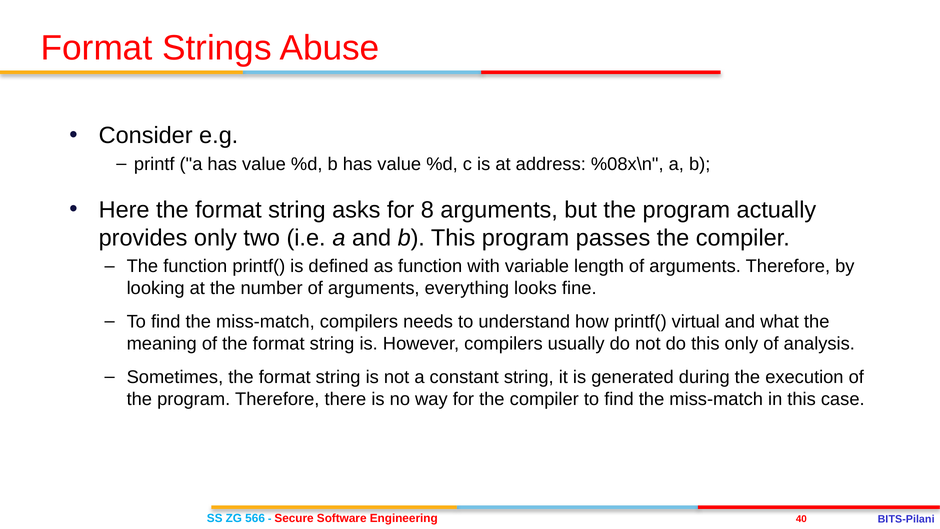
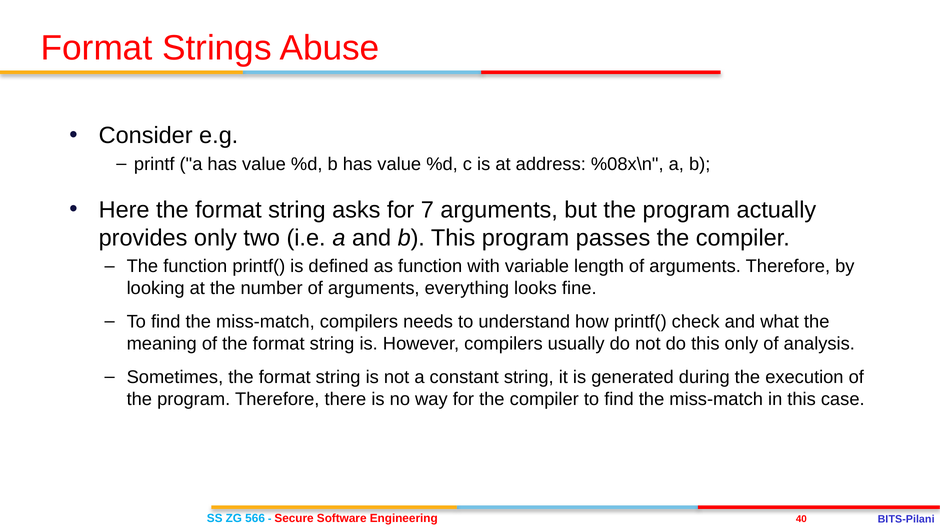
8: 8 -> 7
virtual: virtual -> check
